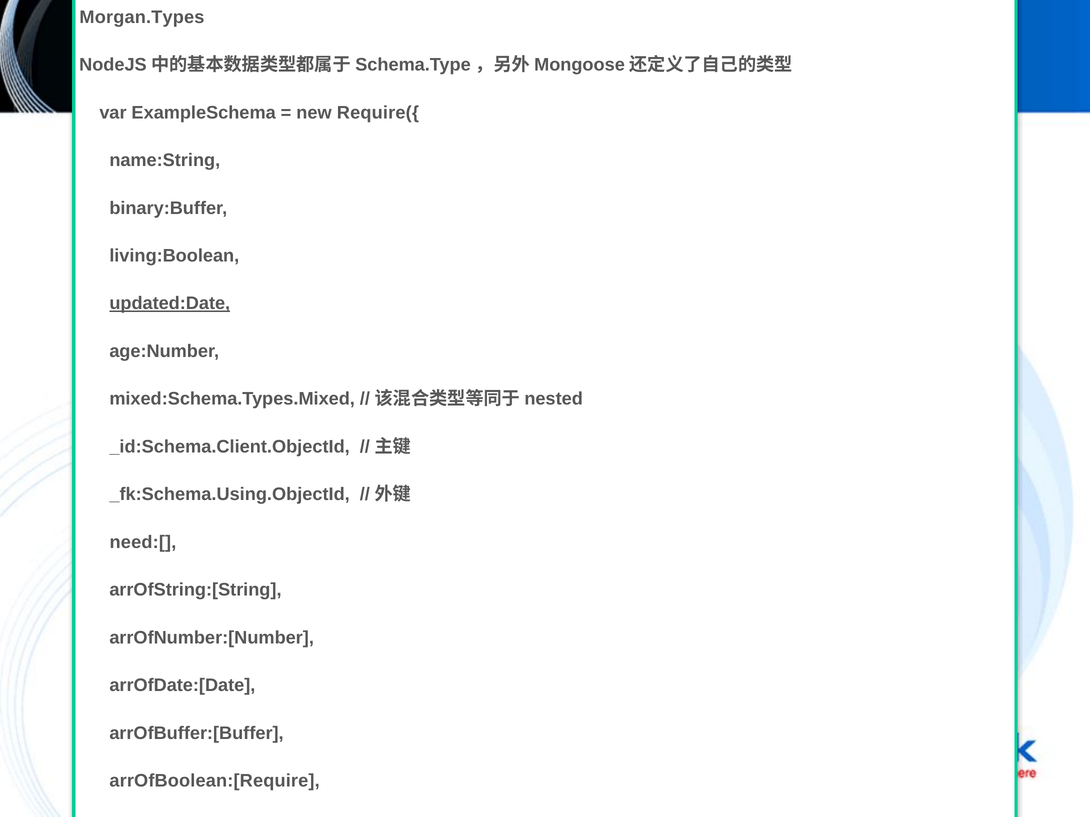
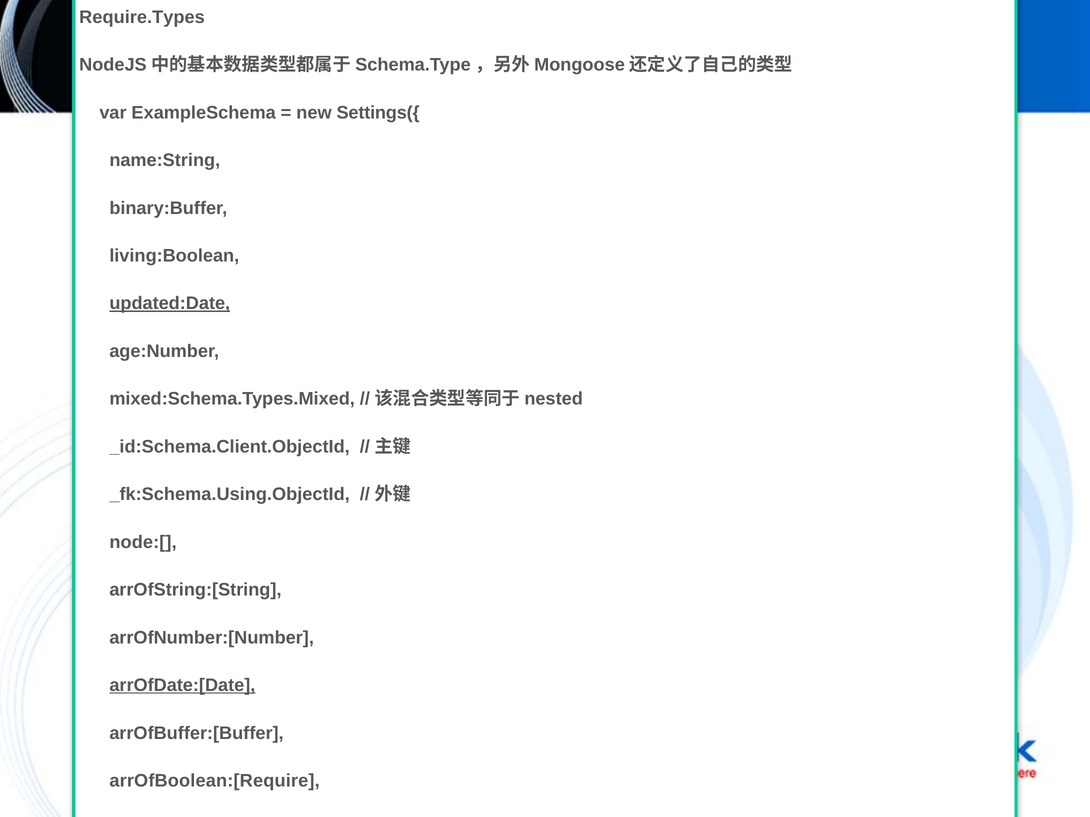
Morgan.Types: Morgan.Types -> Require.Types
Require({: Require({ -> Settings({
need:[: need:[ -> node:[
arrOfDate:[Date underline: none -> present
